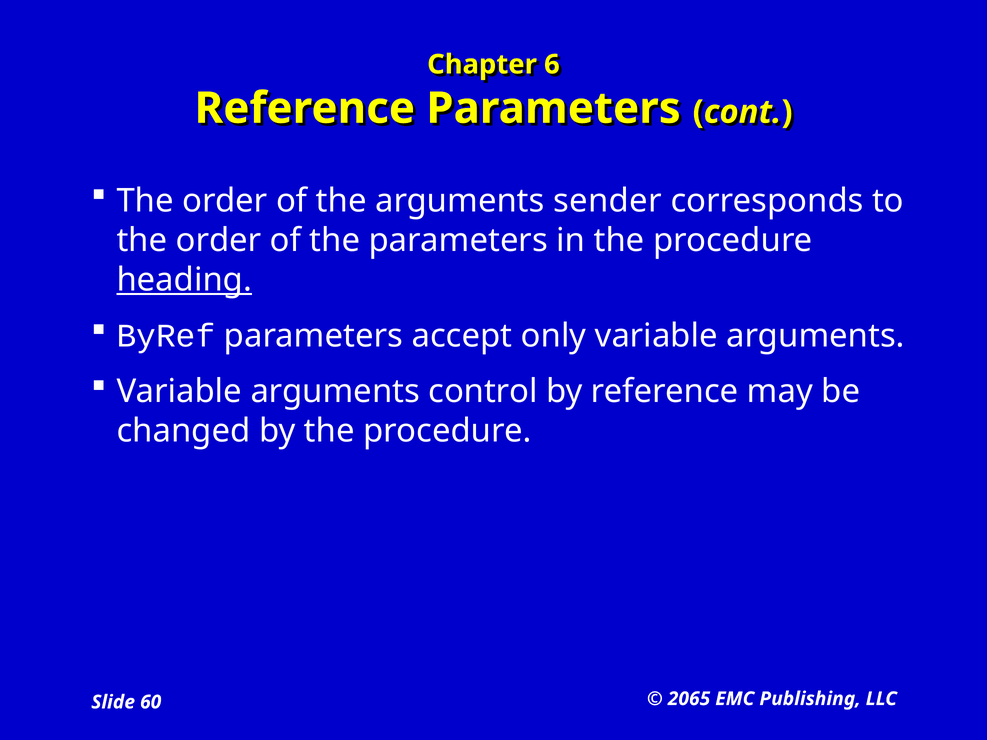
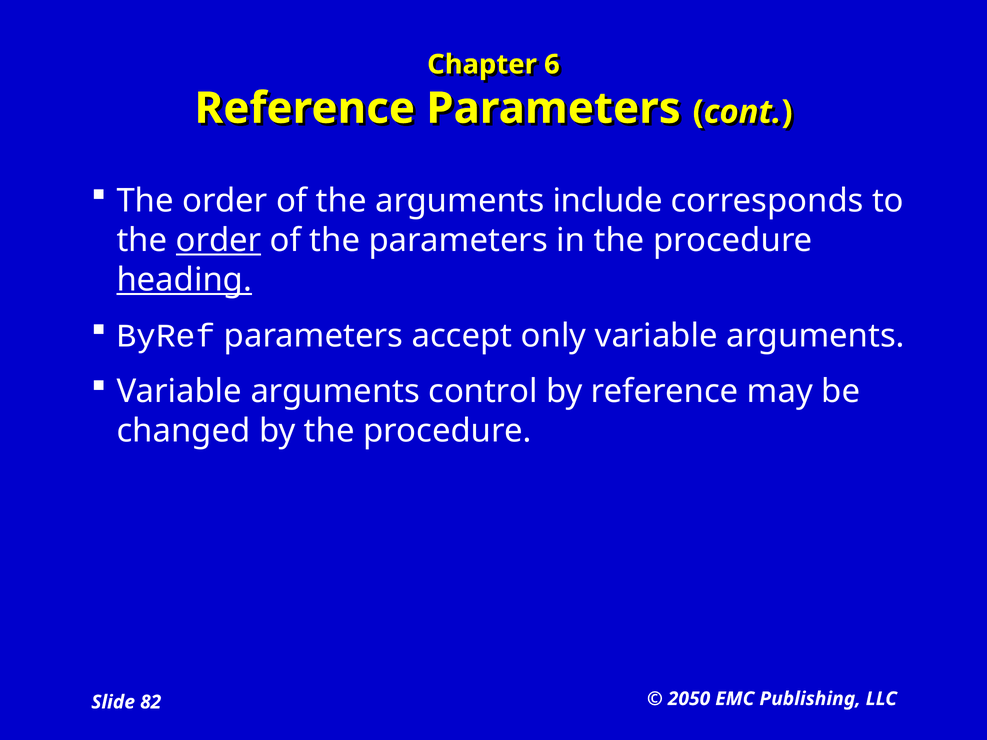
sender: sender -> include
order at (219, 240) underline: none -> present
2065: 2065 -> 2050
60: 60 -> 82
